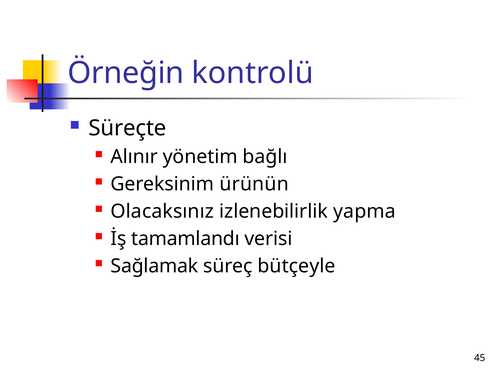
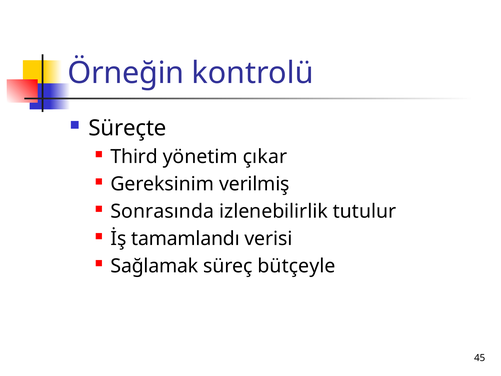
Alınır: Alınır -> Third
bağlı: bağlı -> çıkar
ürünün: ürünün -> verilmiş
Olacaksınız: Olacaksınız -> Sonrasında
yapma: yapma -> tutulur
